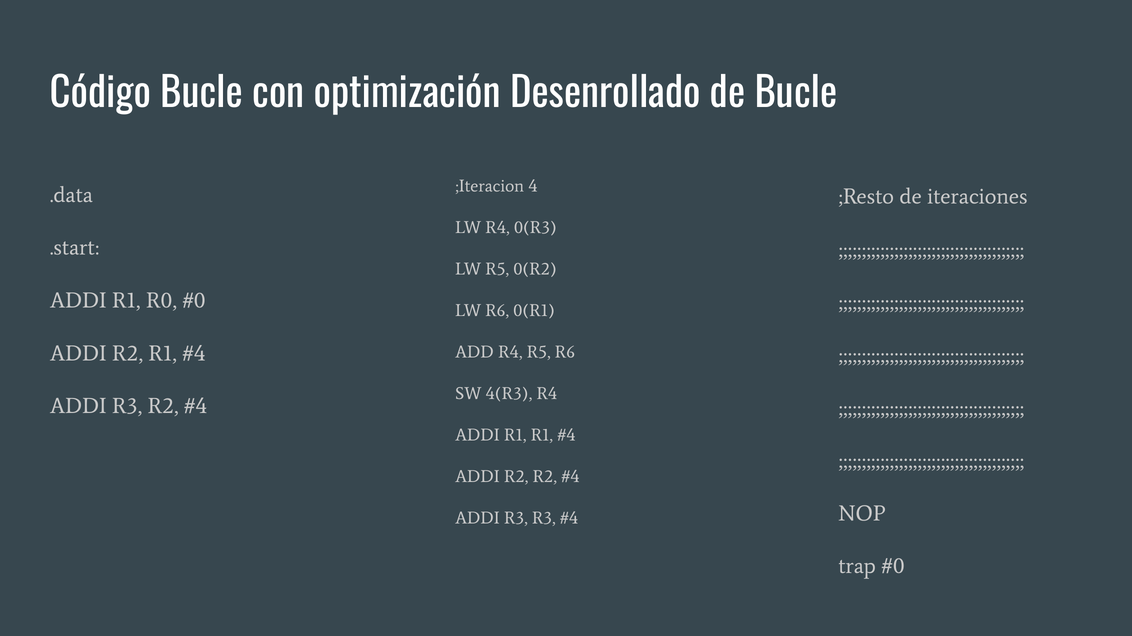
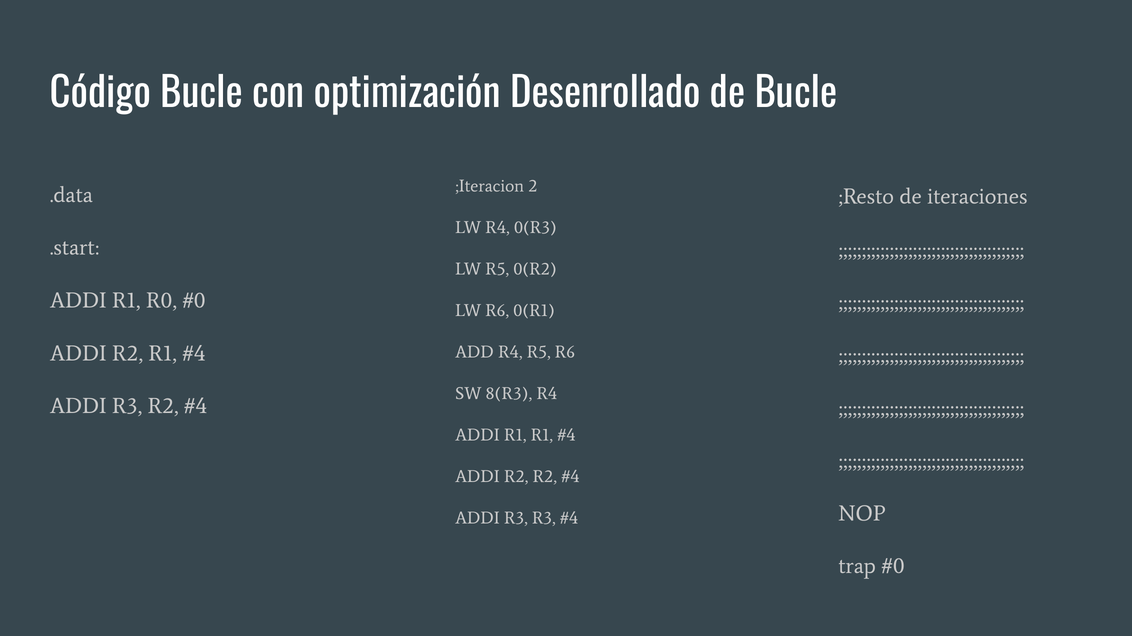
4: 4 -> 2
4(R3: 4(R3 -> 8(R3
